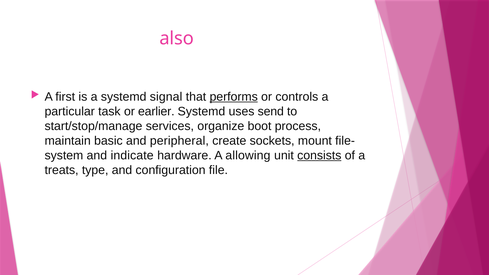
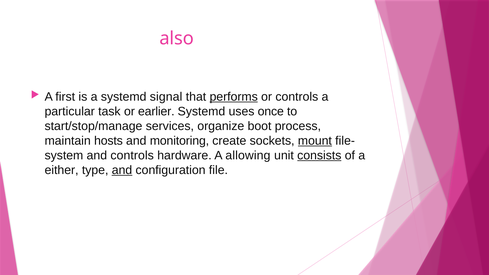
send: send -> once
basic: basic -> hosts
peripheral: peripheral -> monitoring
mount underline: none -> present
and indicate: indicate -> controls
treats: treats -> either
and at (122, 170) underline: none -> present
